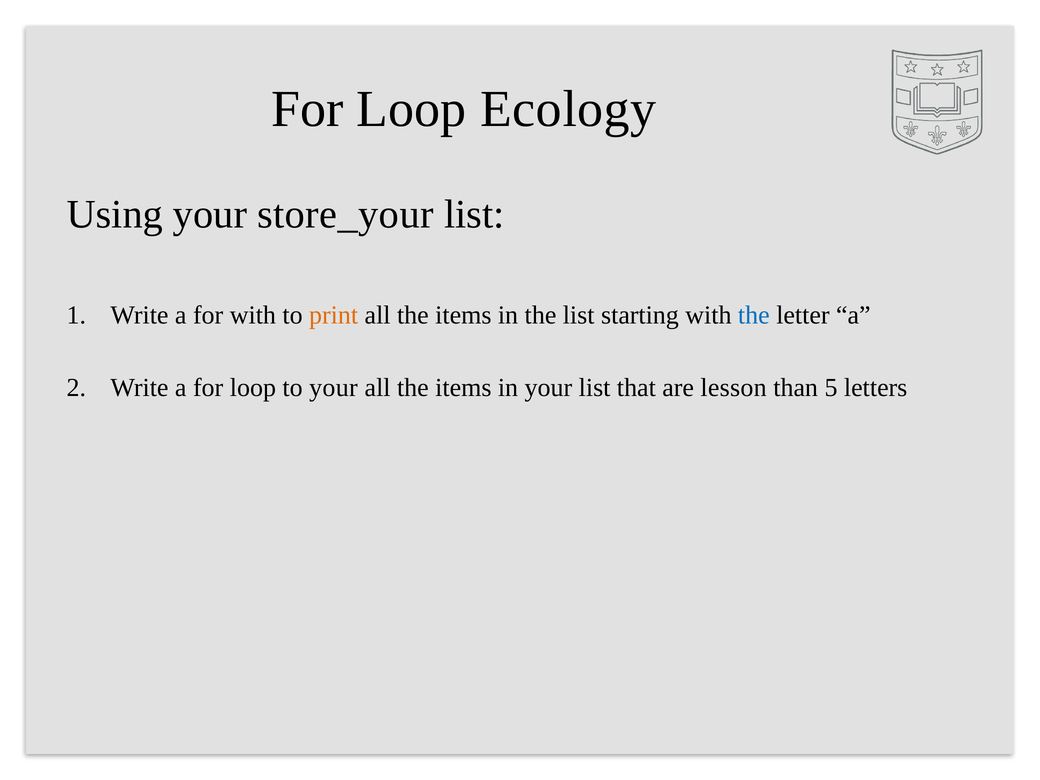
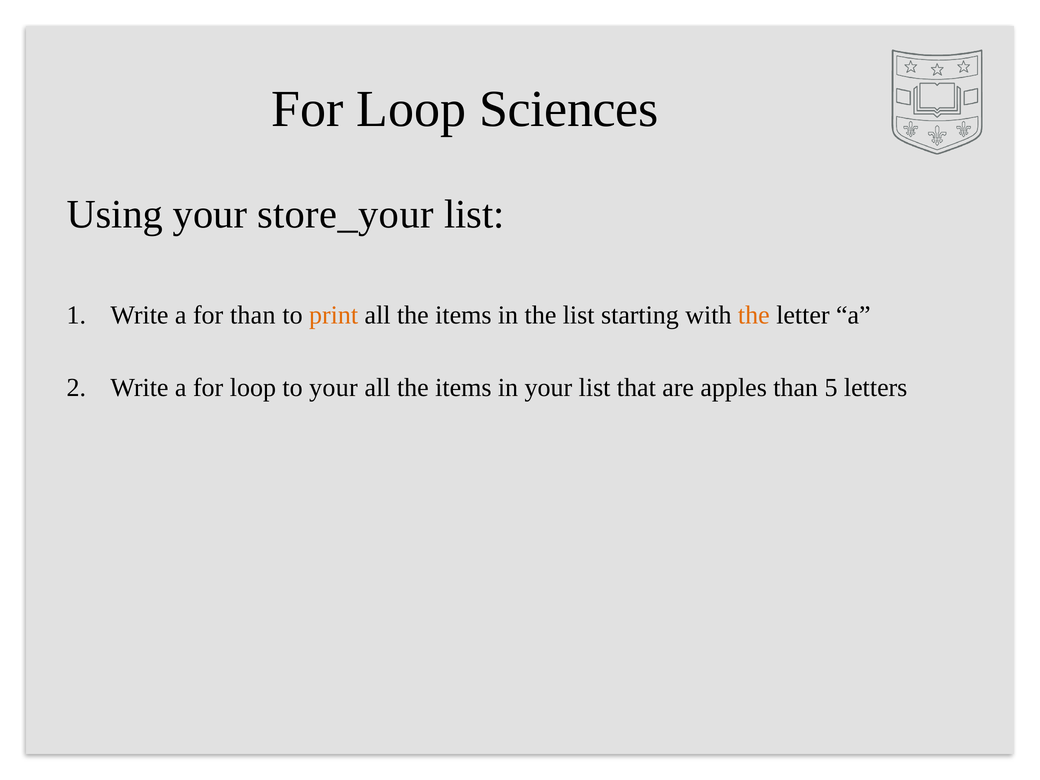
Ecology: Ecology -> Sciences
for with: with -> than
the at (754, 315) colour: blue -> orange
lesson: lesson -> apples
